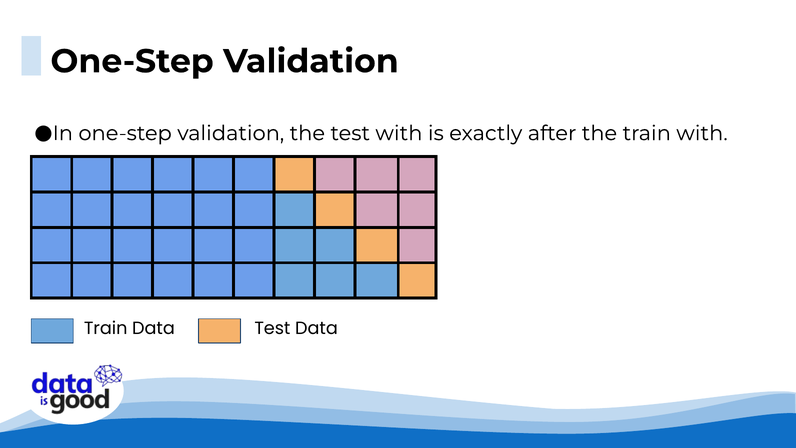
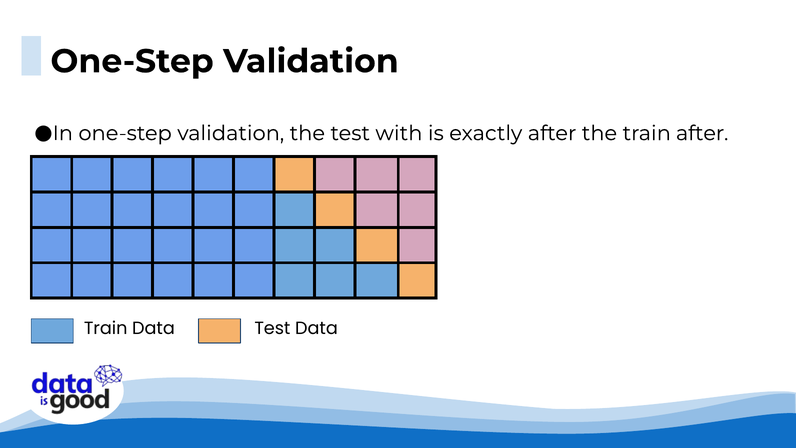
train with: with -> after
